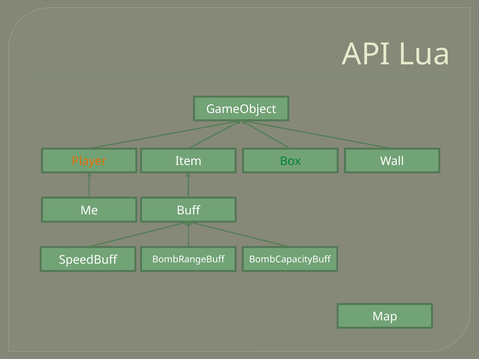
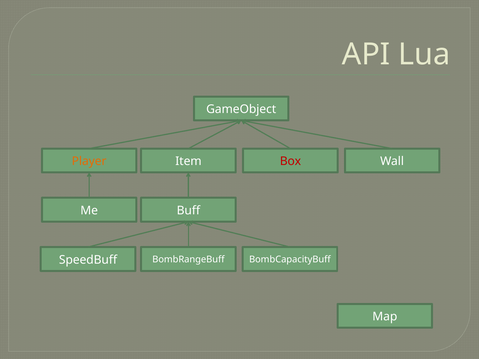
Box colour: green -> red
